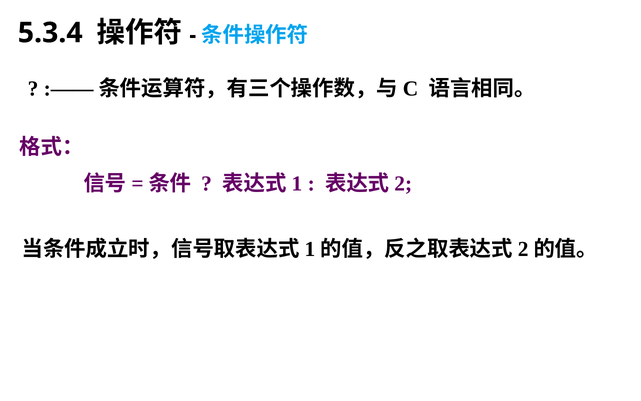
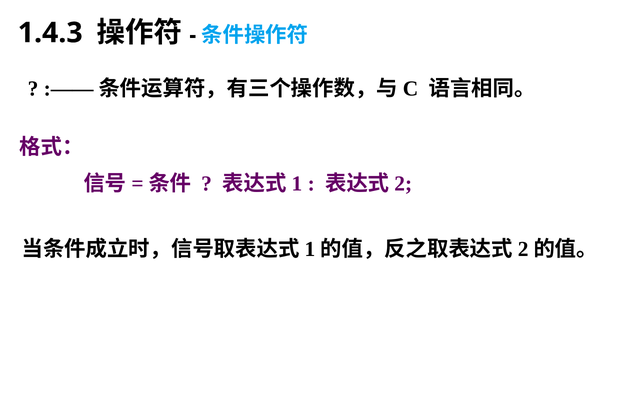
5.3.4: 5.3.4 -> 1.4.3
